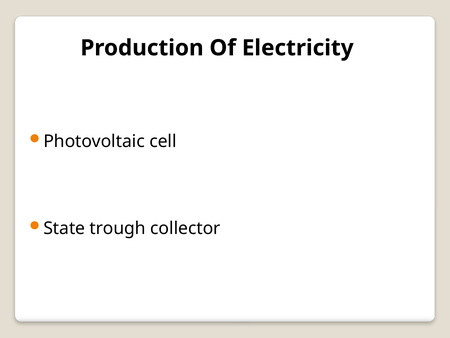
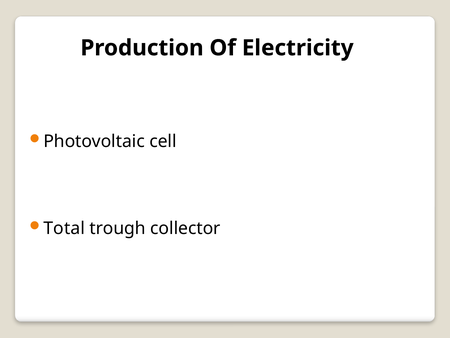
State: State -> Total
